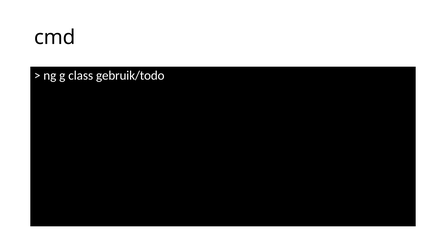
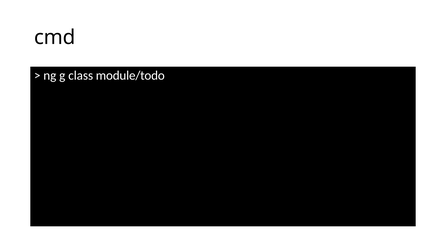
gebruik/todo: gebruik/todo -> module/todo
